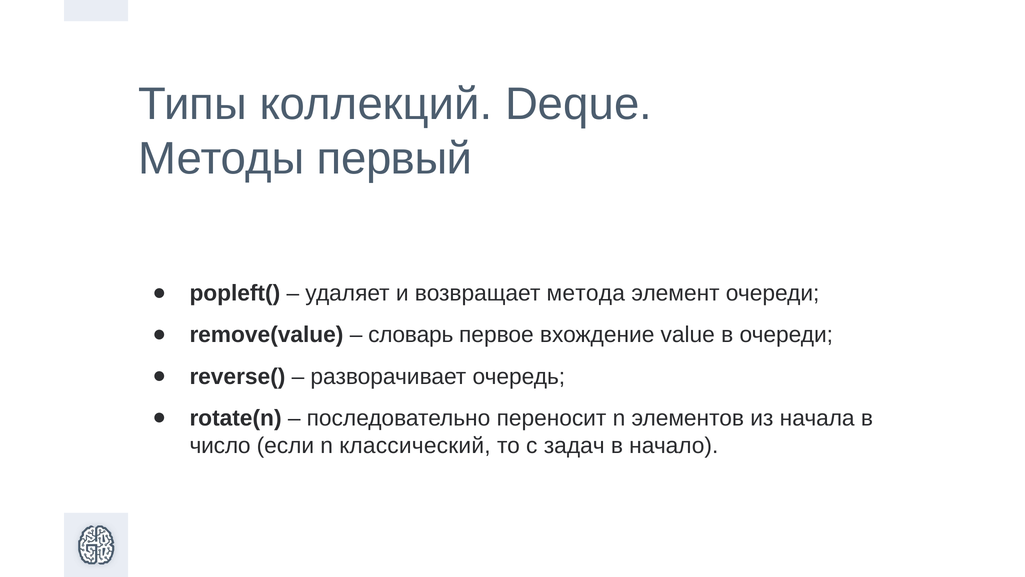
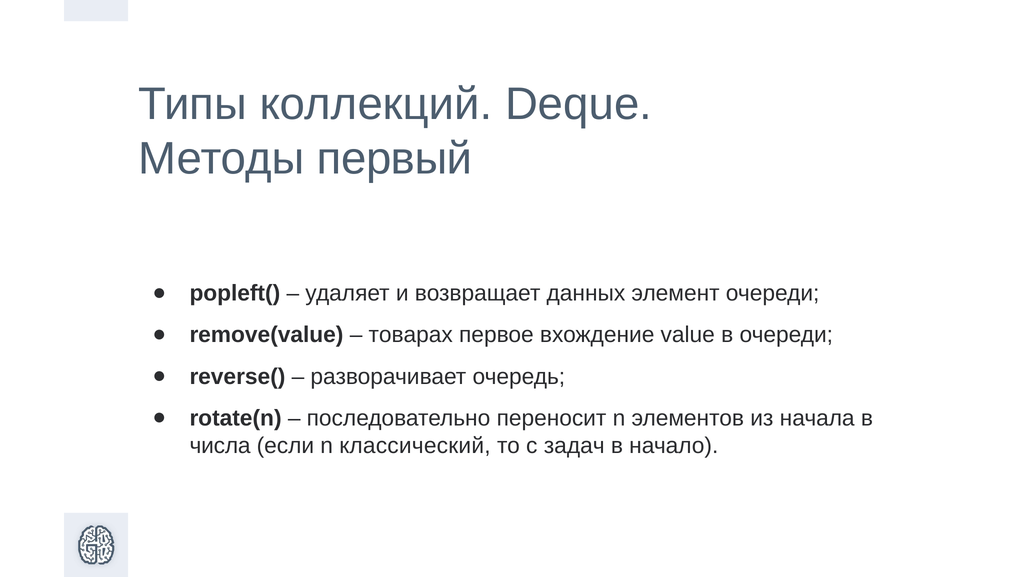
метода: метода -> данных
словарь: словарь -> товарах
число: число -> числа
